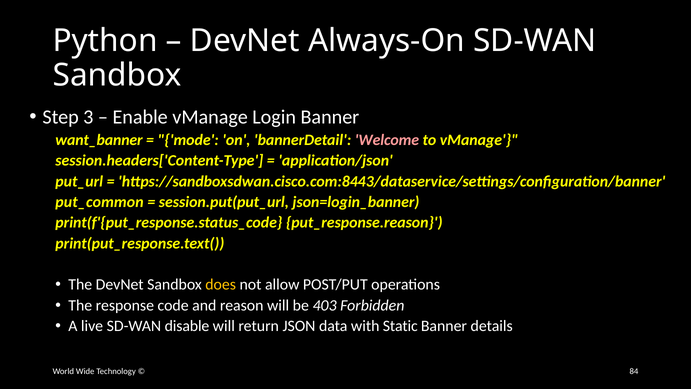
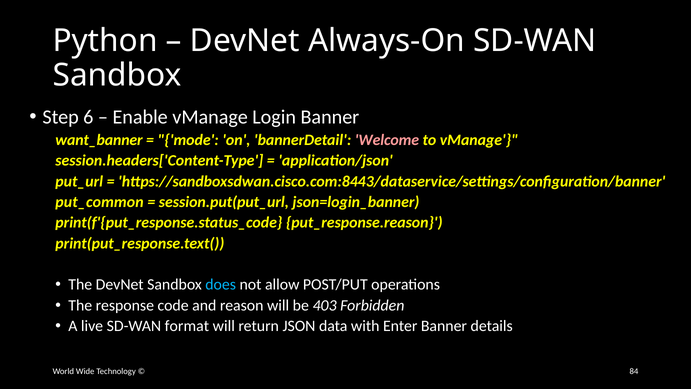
3: 3 -> 6
does colour: yellow -> light blue
disable: disable -> format
Static: Static -> Enter
